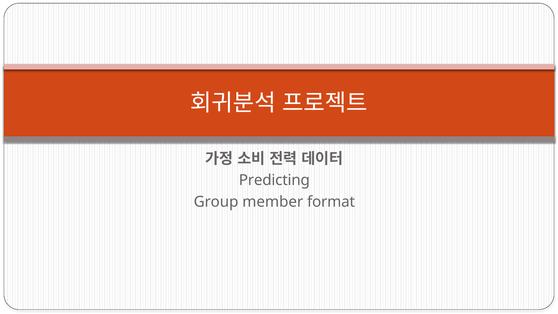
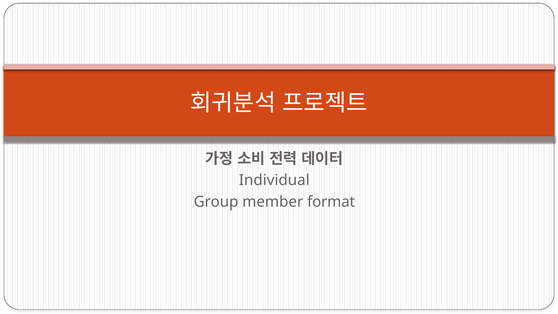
Predicting: Predicting -> Individual
